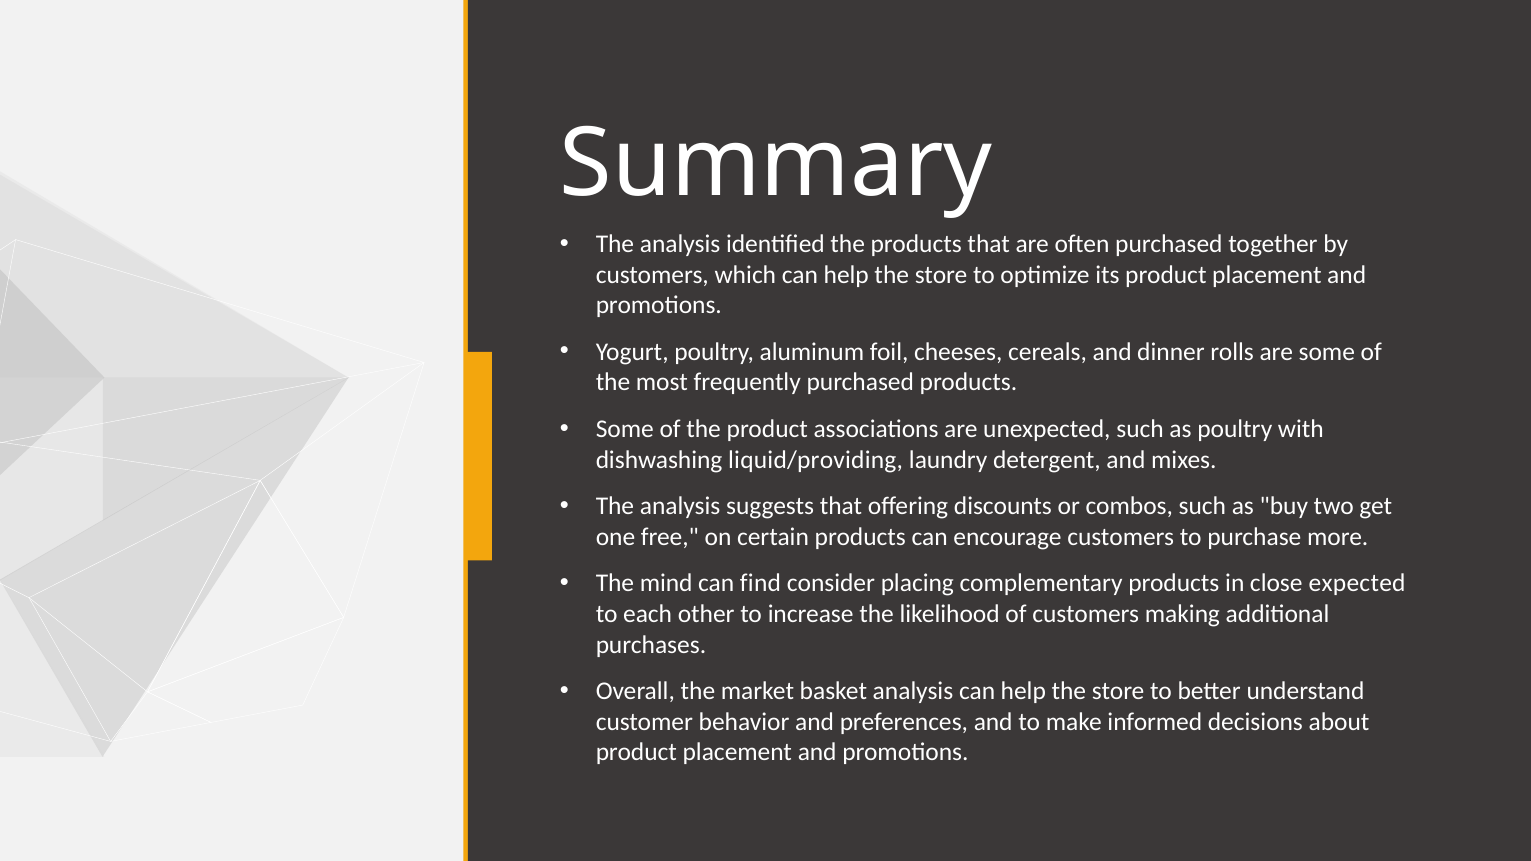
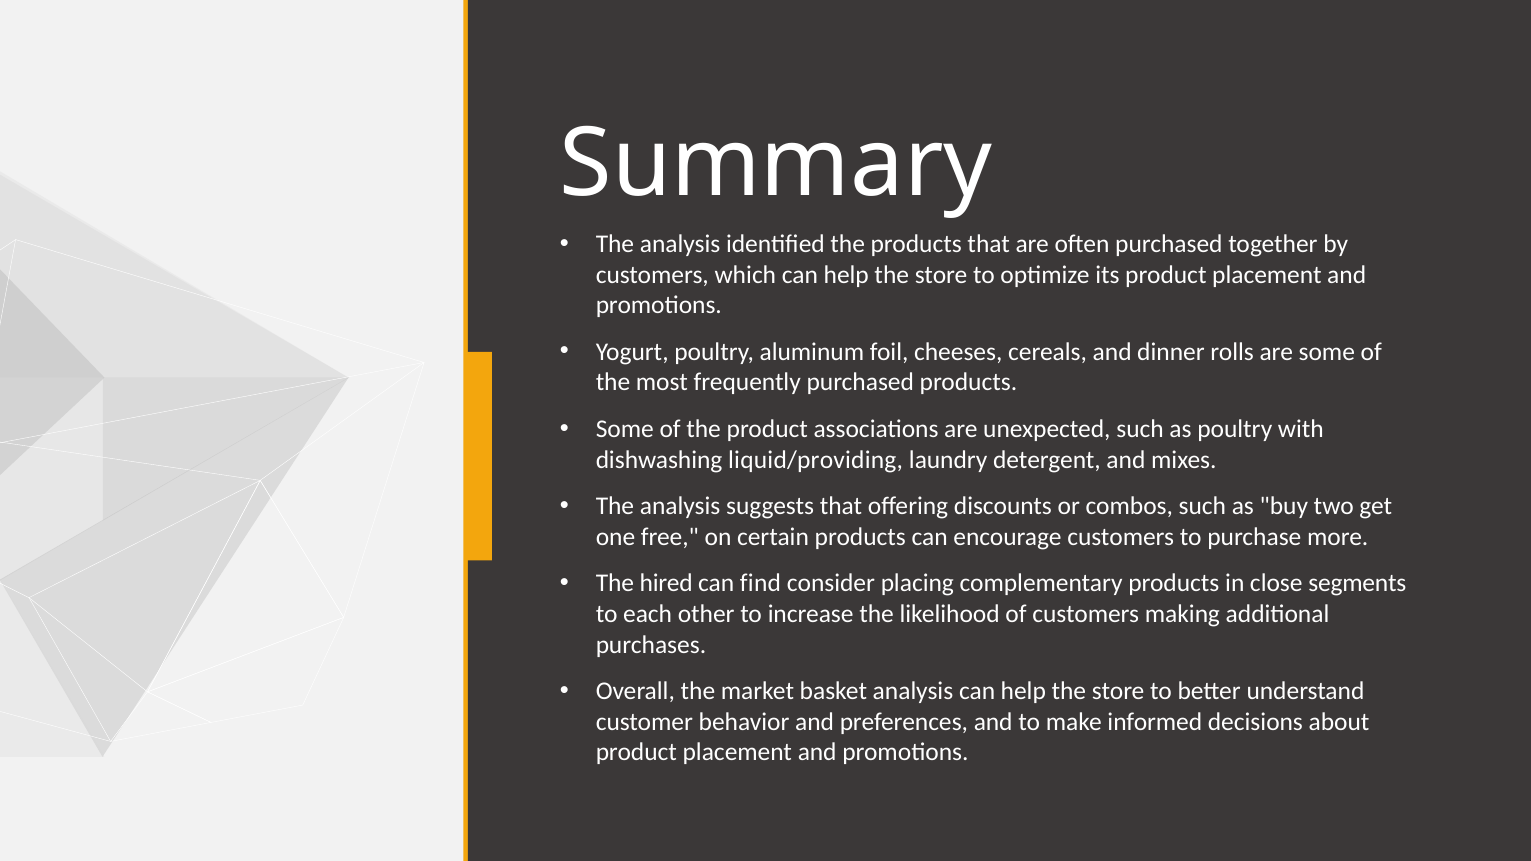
mind: mind -> hired
expected: expected -> segments
